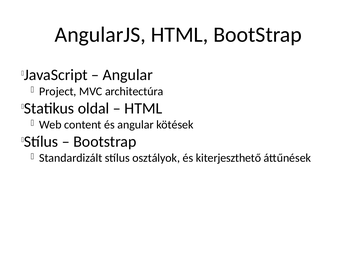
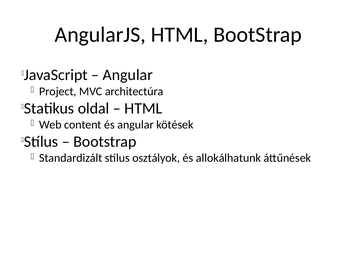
kiterjeszthető: kiterjeszthető -> allokálhatunk
